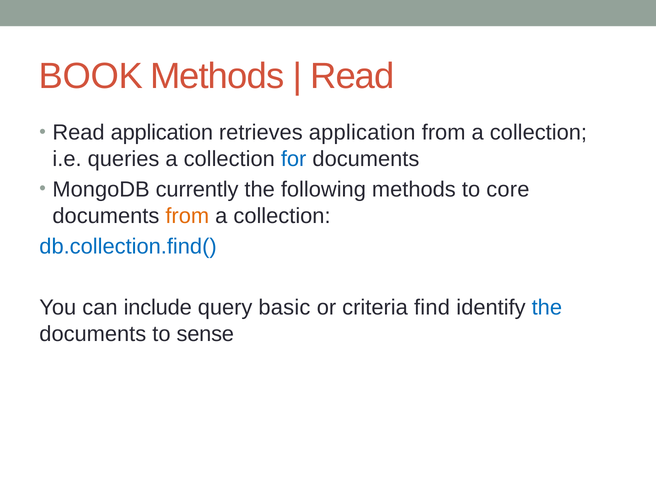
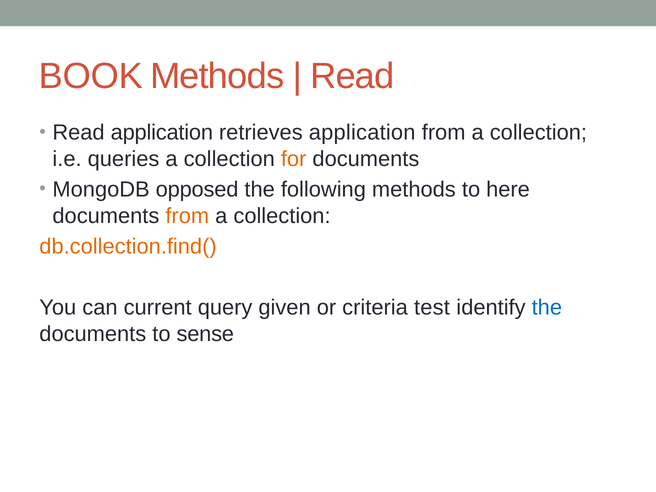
for colour: blue -> orange
currently: currently -> opposed
core: core -> here
db.collection.find( colour: blue -> orange
include: include -> current
basic: basic -> given
find: find -> test
